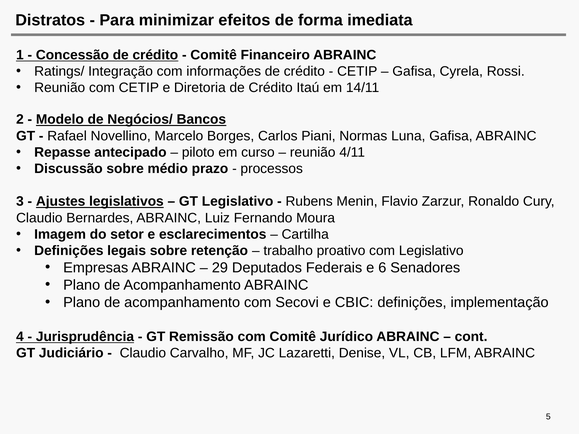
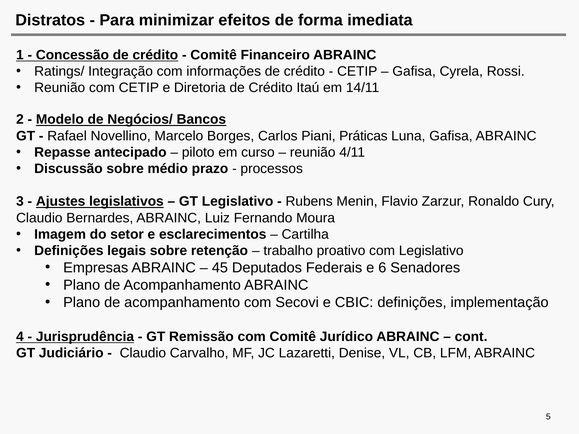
Normas: Normas -> Práticas
29: 29 -> 45
